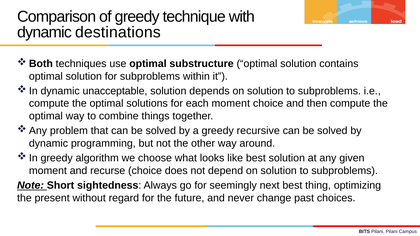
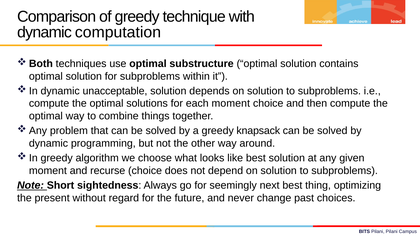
destinations: destinations -> computation
recursive: recursive -> knapsack
